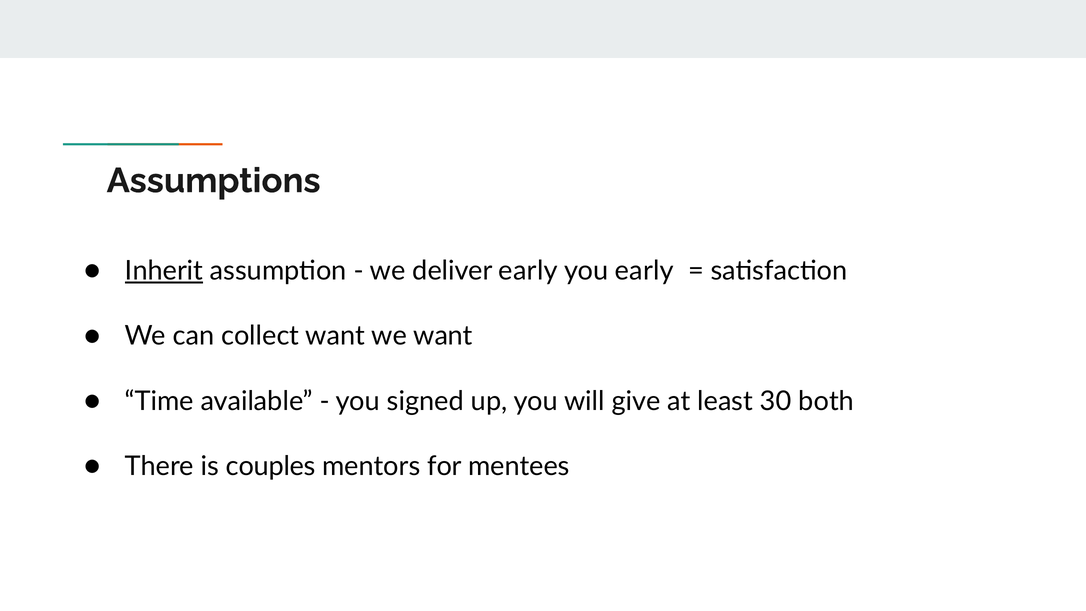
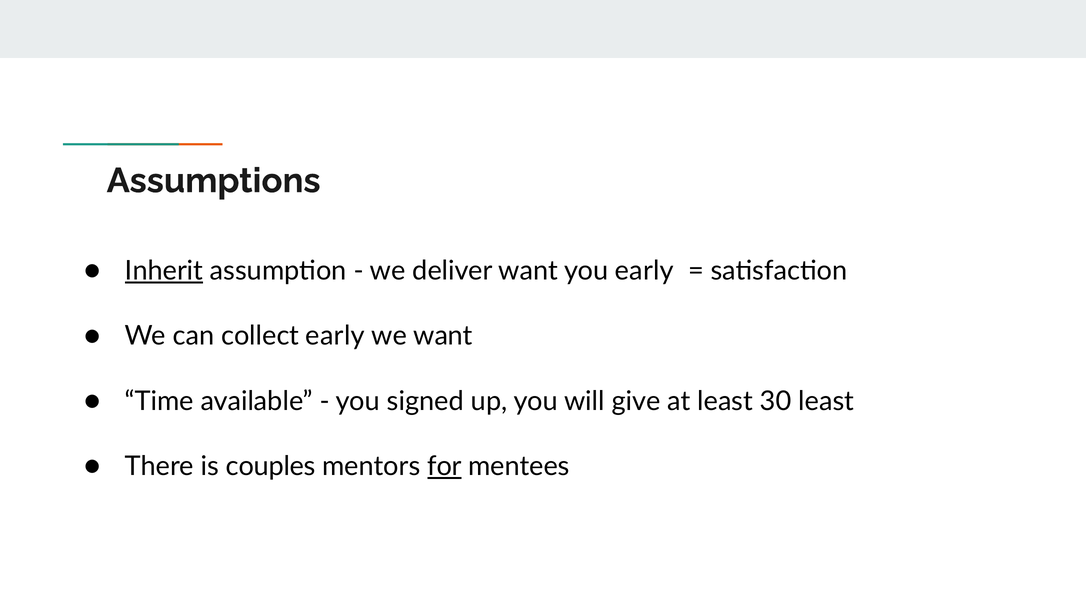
deliver early: early -> want
collect want: want -> early
30 both: both -> least
for underline: none -> present
